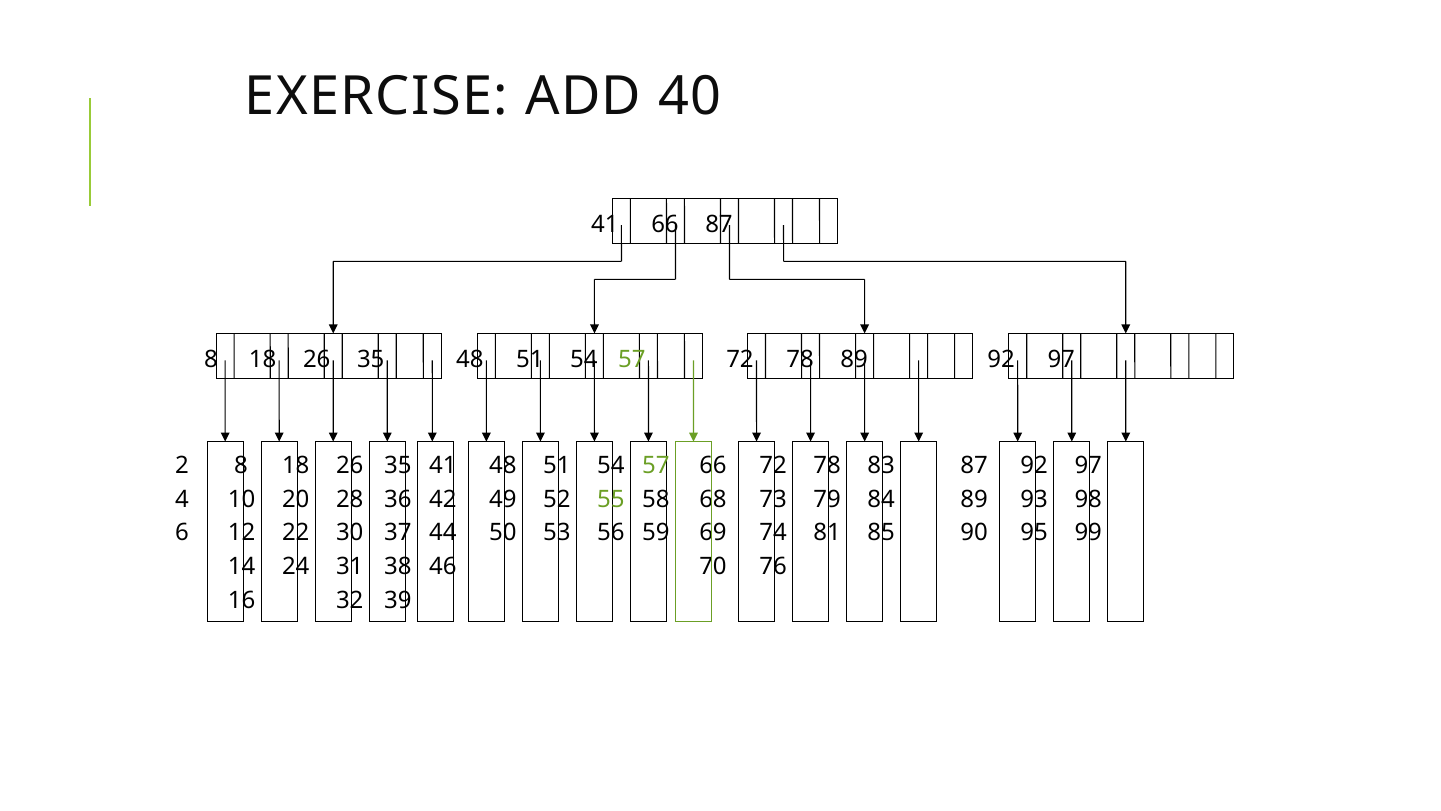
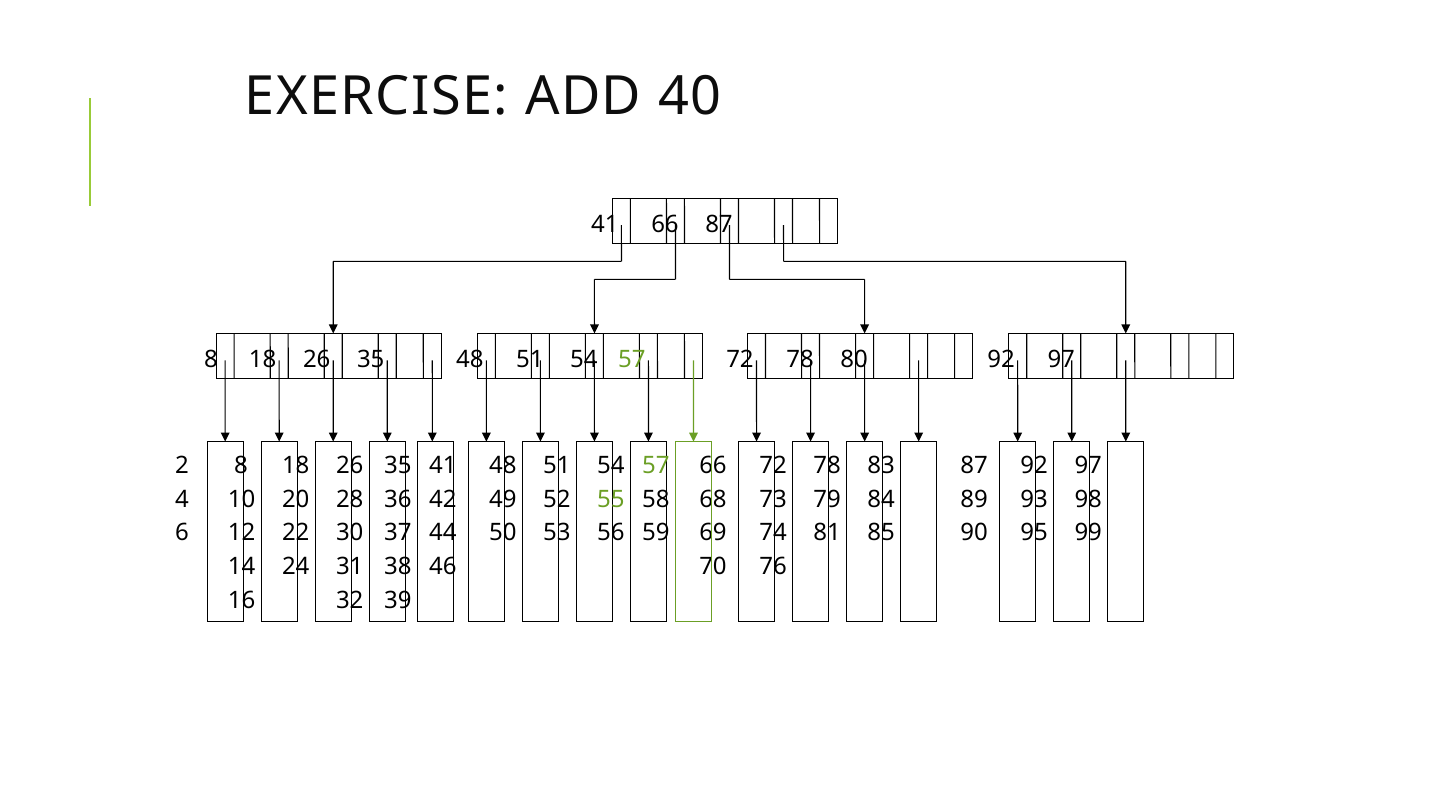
78 89: 89 -> 80
